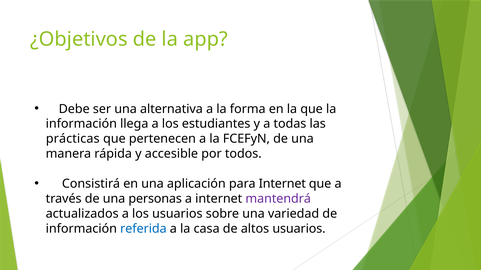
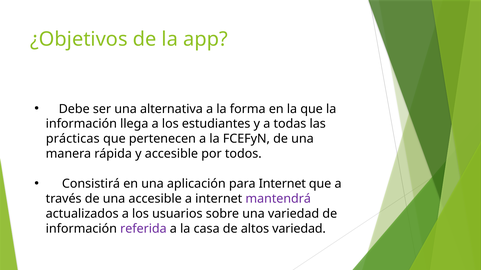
una personas: personas -> accesible
referida colour: blue -> purple
altos usuarios: usuarios -> variedad
